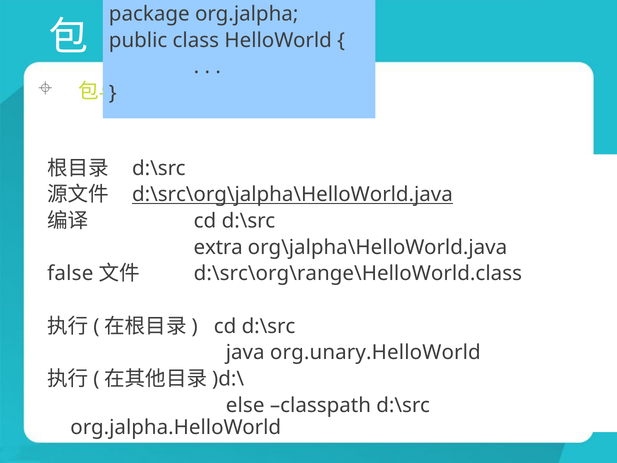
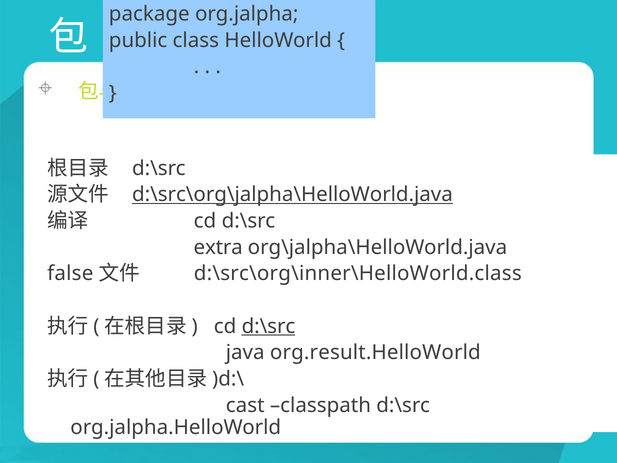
d:\src\org\range\HelloWorld.class: d:\src\org\range\HelloWorld.class -> d:\src\org\inner\HelloWorld.class
d:\src at (268, 326) underline: none -> present
org.unary.HelloWorld: org.unary.HelloWorld -> org.result.HelloWorld
else: else -> cast
